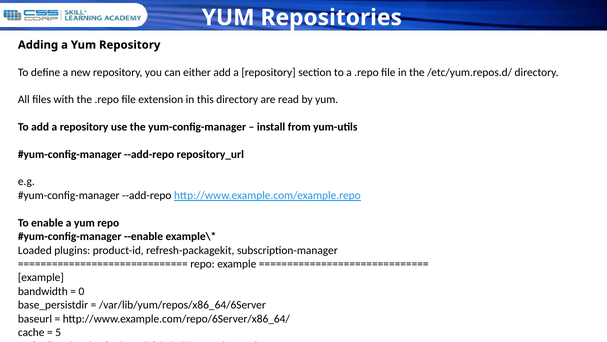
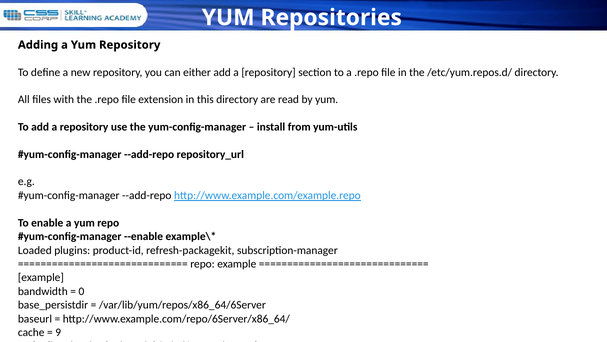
5: 5 -> 9
